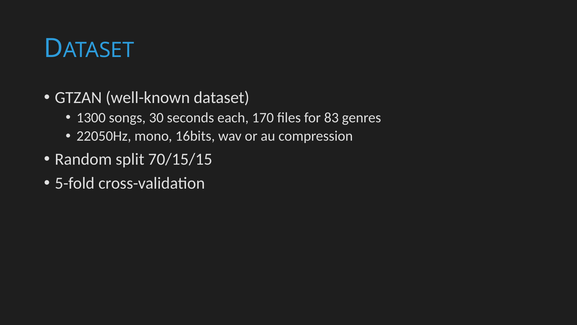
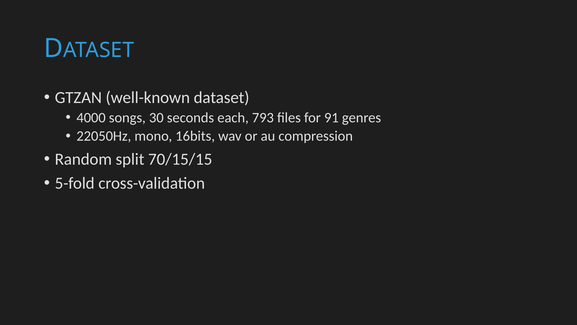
1300: 1300 -> 4000
170: 170 -> 793
83: 83 -> 91
